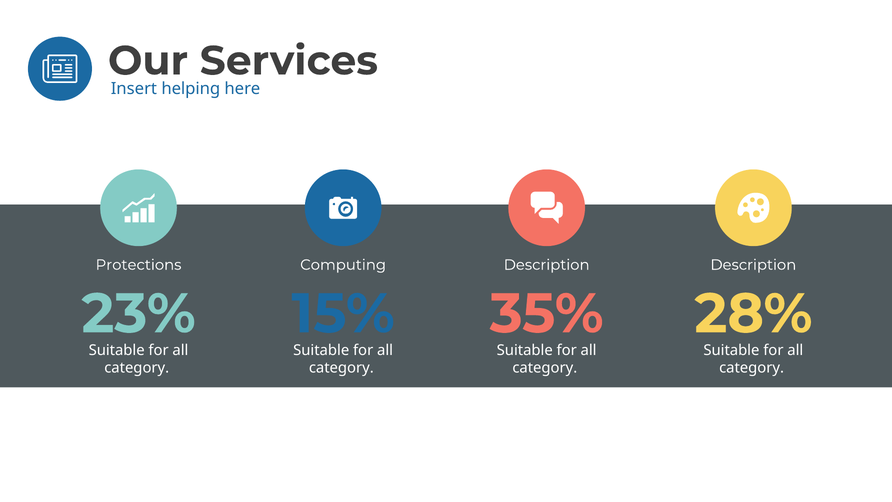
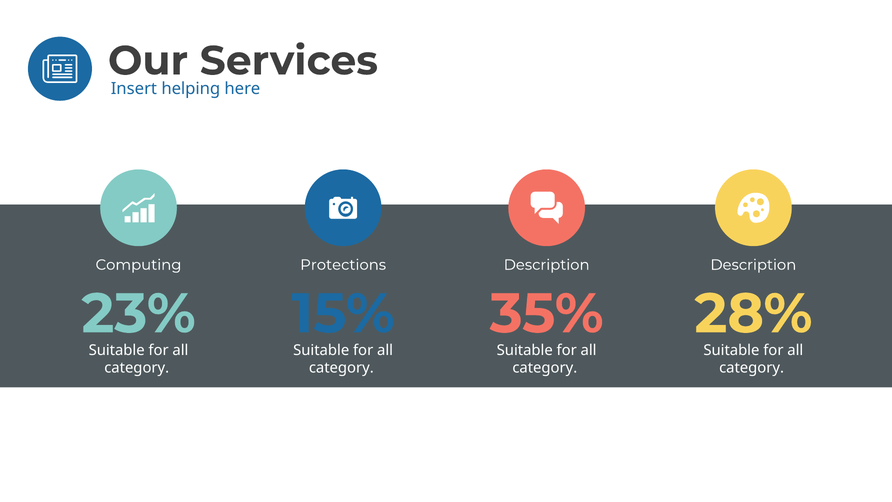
Protections: Protections -> Computing
Computing: Computing -> Protections
